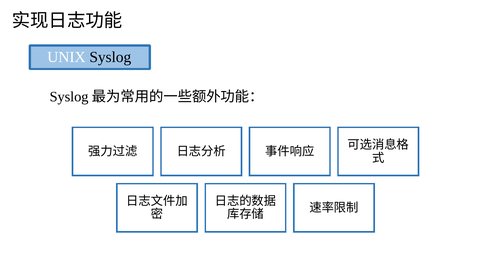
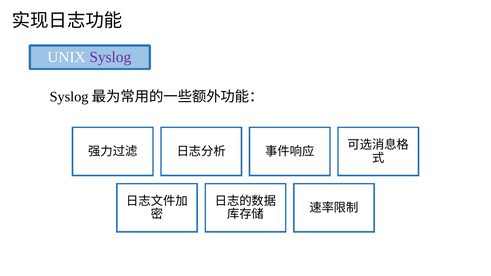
Syslog at (110, 57) colour: black -> purple
